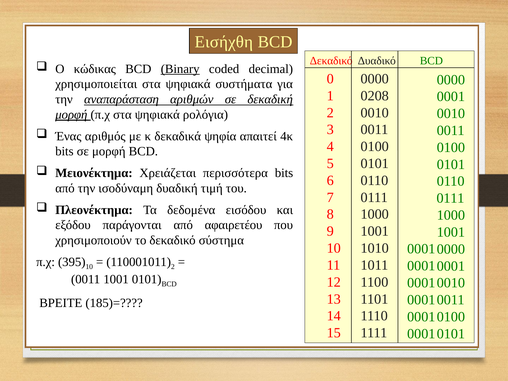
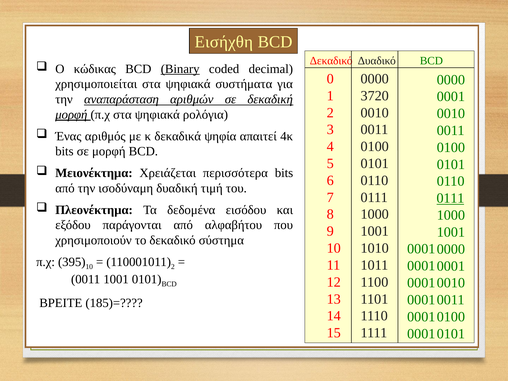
0208: 0208 -> 3720
0111 at (450, 198) underline: none -> present
αφαιρετέου: αφαιρετέου -> αλφαβήτου
